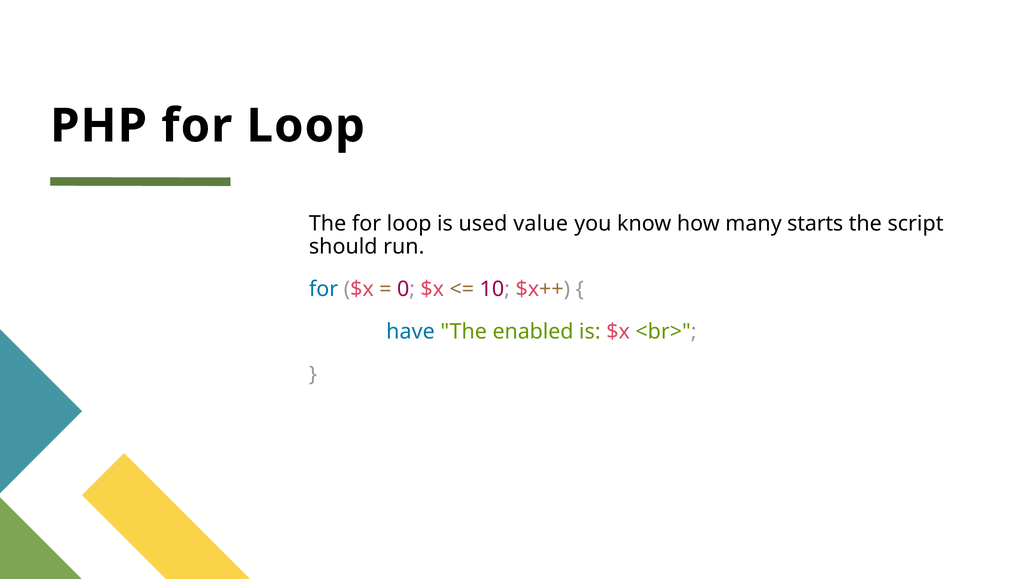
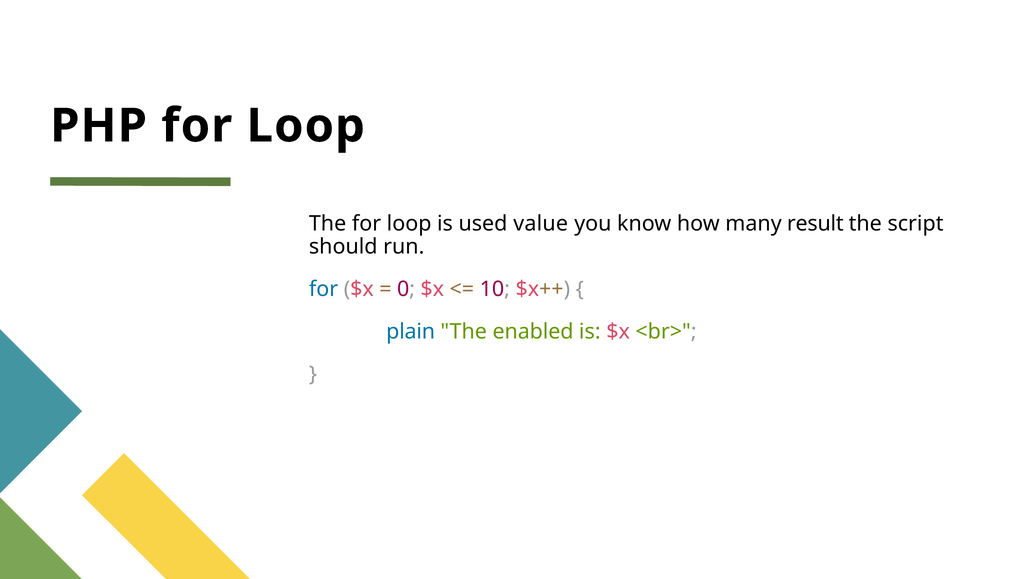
starts: starts -> result
have: have -> plain
